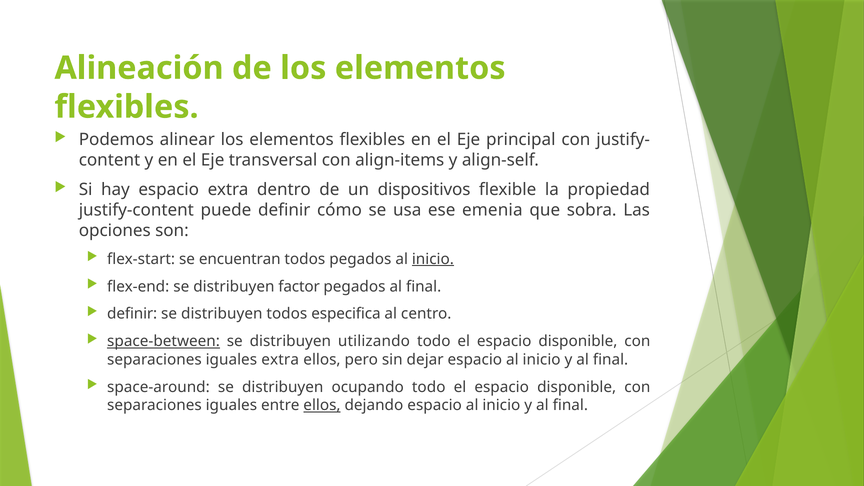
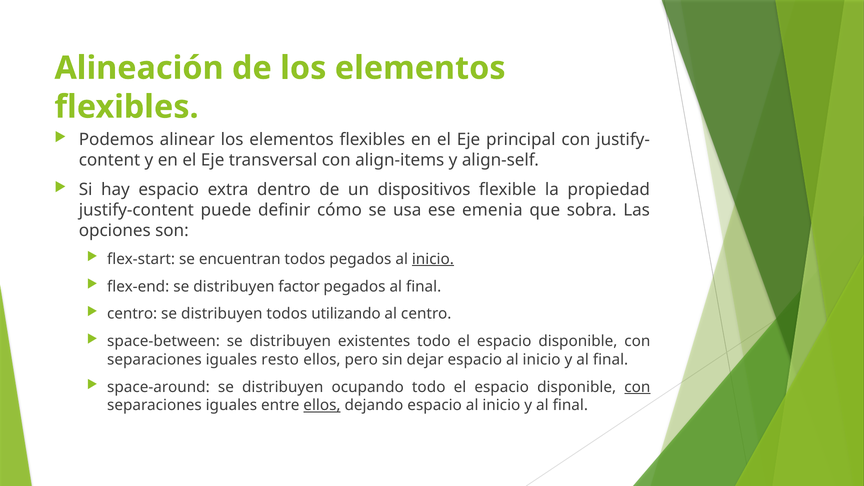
definir at (132, 314): definir -> centro
especifica: especifica -> utilizando
space-between underline: present -> none
utilizando: utilizando -> existentes
iguales extra: extra -> resto
con at (637, 387) underline: none -> present
